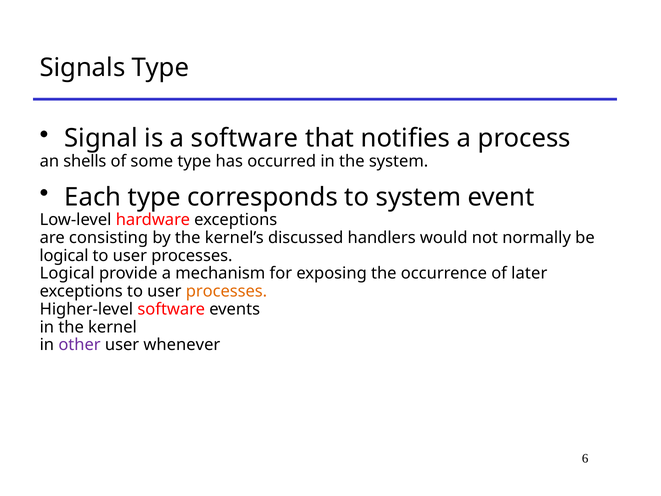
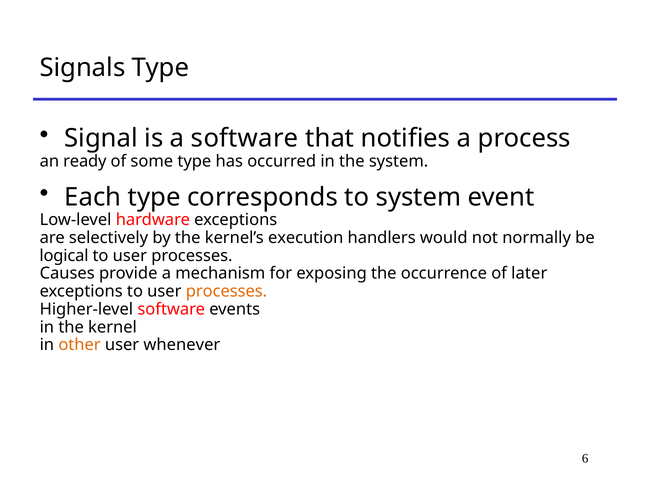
shells: shells -> ready
consisting: consisting -> selectively
discussed: discussed -> execution
Logical at (67, 273): Logical -> Causes
other colour: purple -> orange
